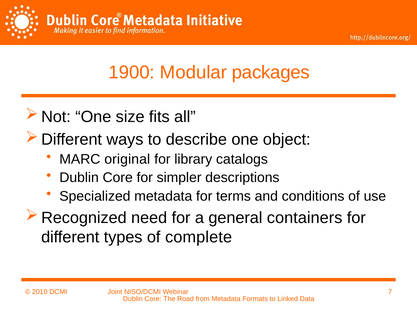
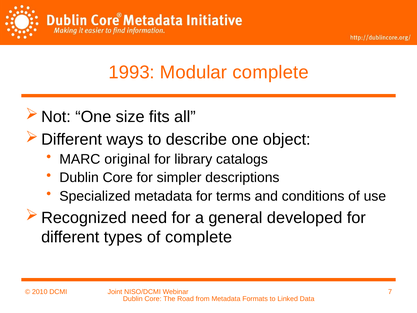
1900: 1900 -> 1993
Modular packages: packages -> complete
containers: containers -> developed
